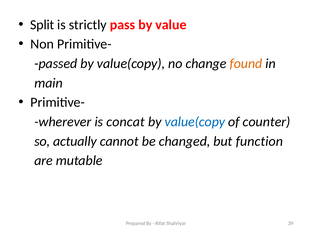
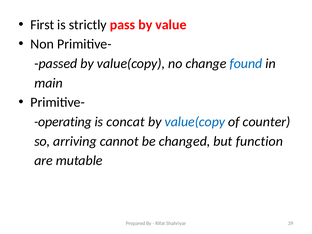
Split: Split -> First
found colour: orange -> blue
wherever: wherever -> operating
actually: actually -> arriving
